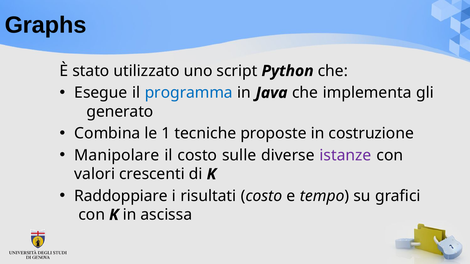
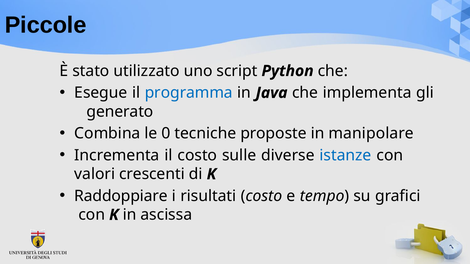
Graphs: Graphs -> Piccole
1: 1 -> 0
costruzione: costruzione -> manipolare
Manipolare: Manipolare -> Incrementa
istanze colour: purple -> blue
